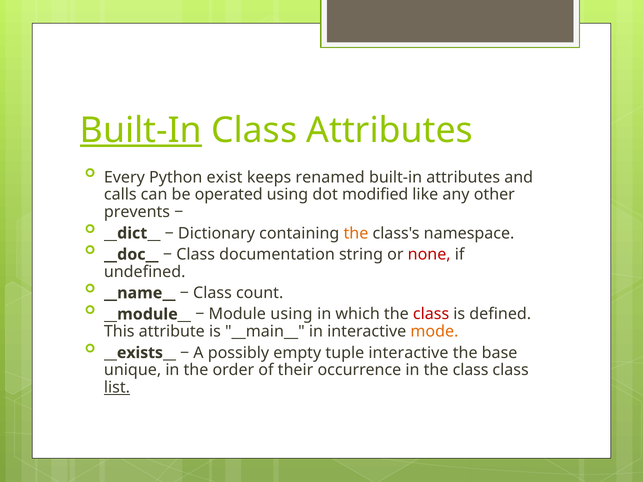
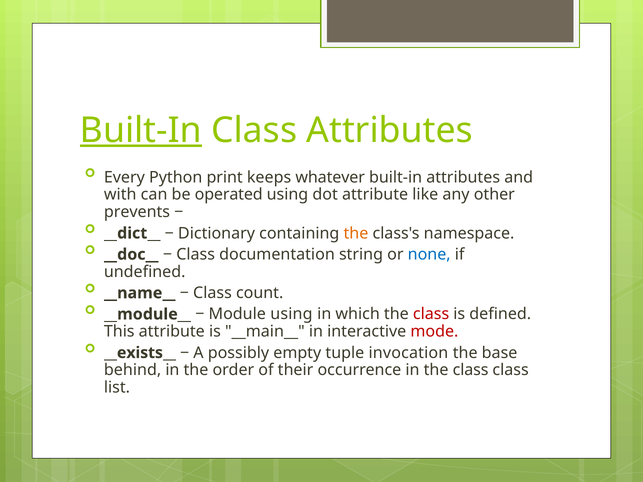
exist: exist -> print
renamed: renamed -> whatever
calls: calls -> with
dot modified: modified -> attribute
none colour: red -> blue
mode colour: orange -> red
tuple interactive: interactive -> invocation
unique: unique -> behind
list underline: present -> none
